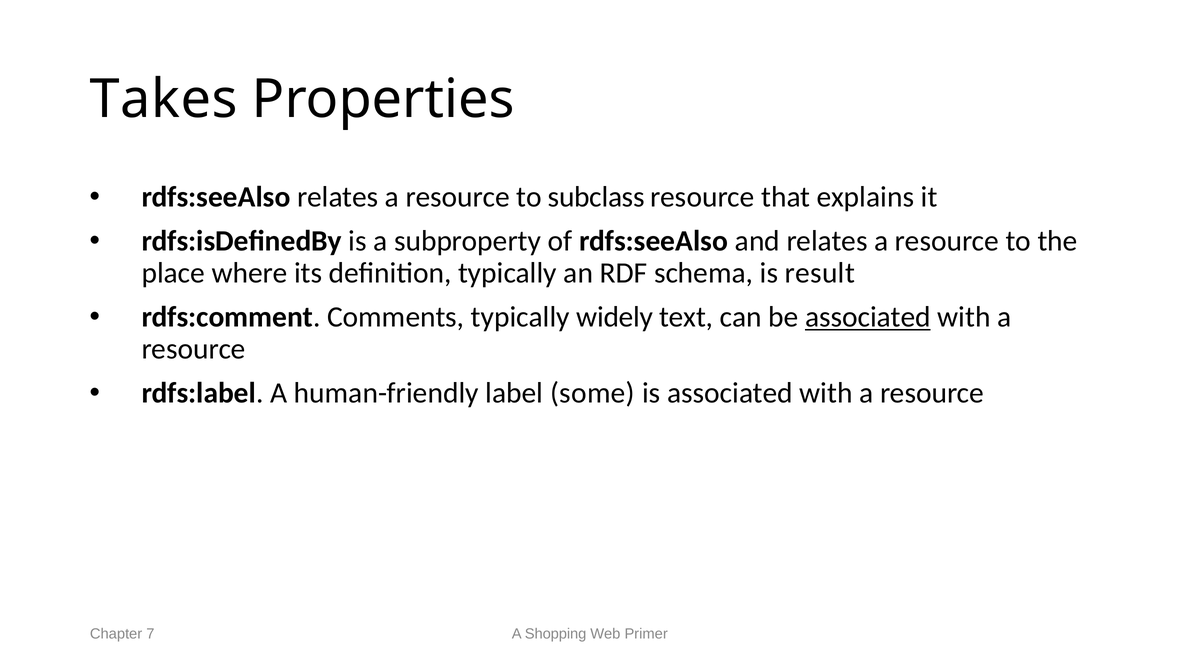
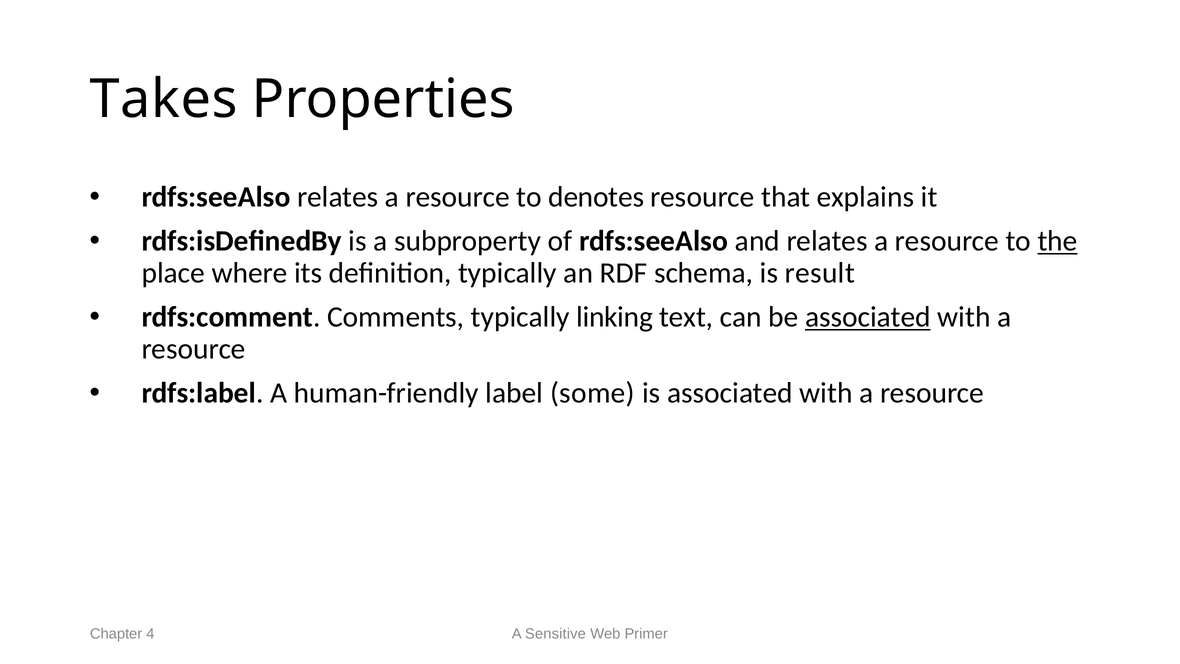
subclass: subclass -> denotes
the underline: none -> present
widely: widely -> linking
7: 7 -> 4
Shopping: Shopping -> Sensitive
